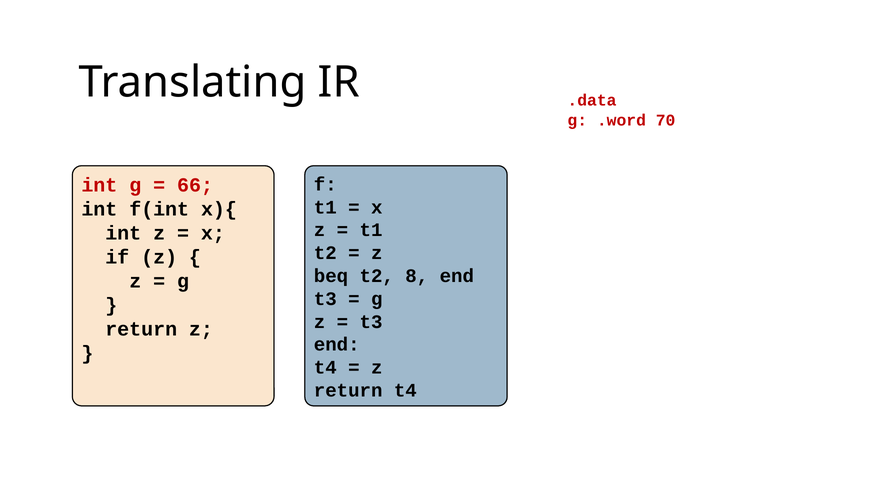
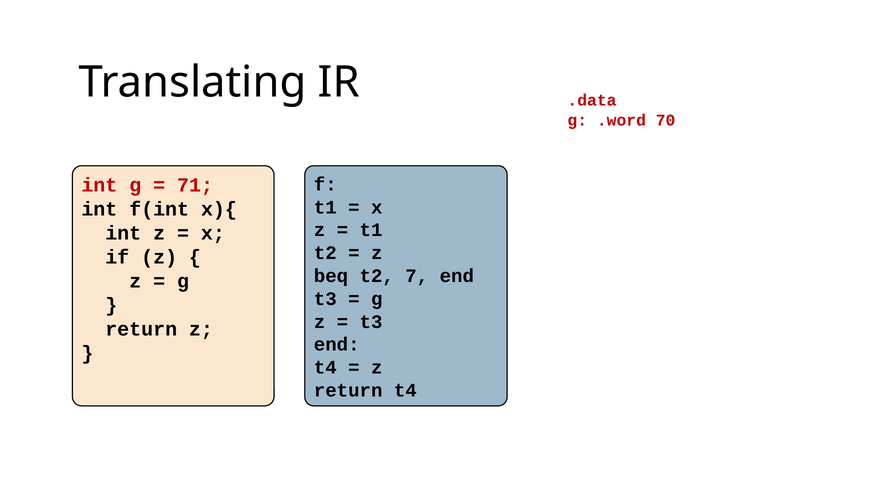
66: 66 -> 71
8: 8 -> 7
